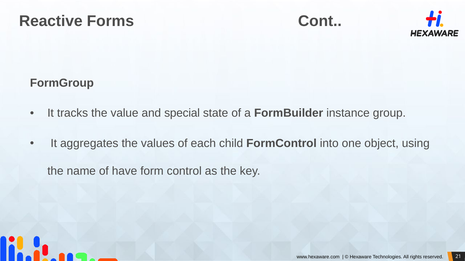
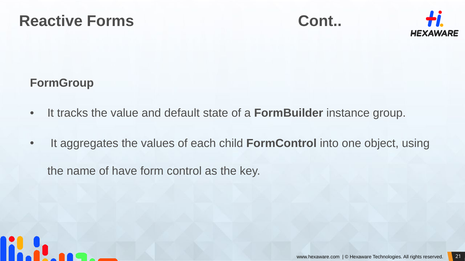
special: special -> default
